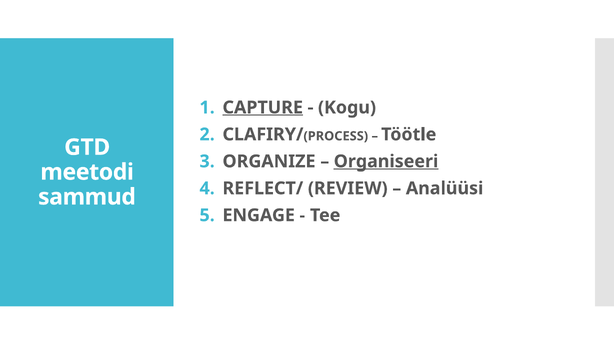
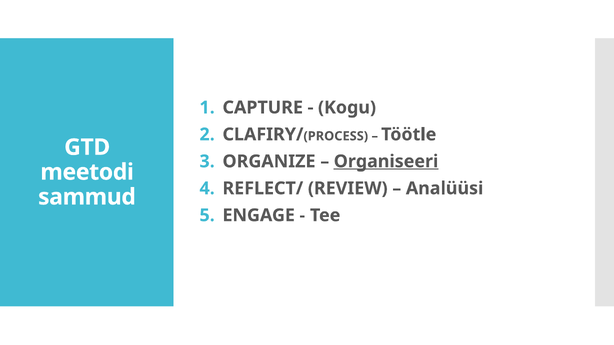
CAPTURE underline: present -> none
